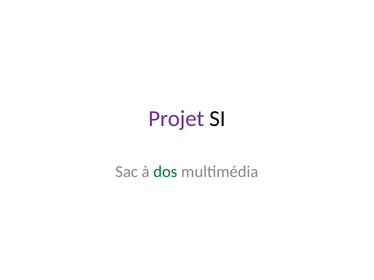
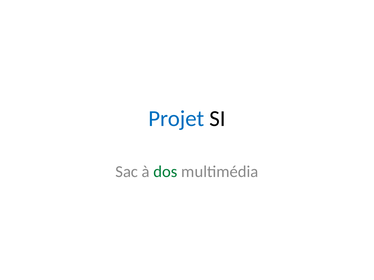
Projet colour: purple -> blue
